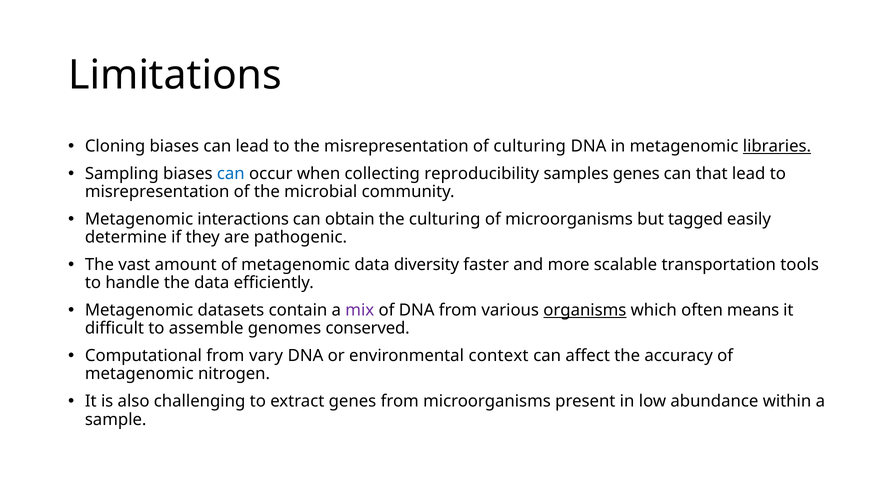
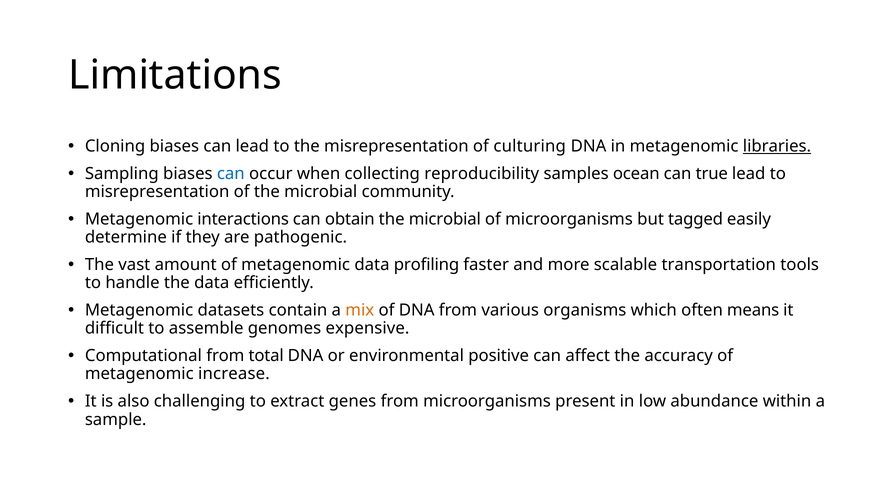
samples genes: genes -> ocean
that: that -> true
culturing at (445, 219): culturing -> microbial
diversity: diversity -> profiling
mix colour: purple -> orange
organisms underline: present -> none
conserved: conserved -> expensive
vary: vary -> total
context: context -> positive
nitrogen: nitrogen -> increase
